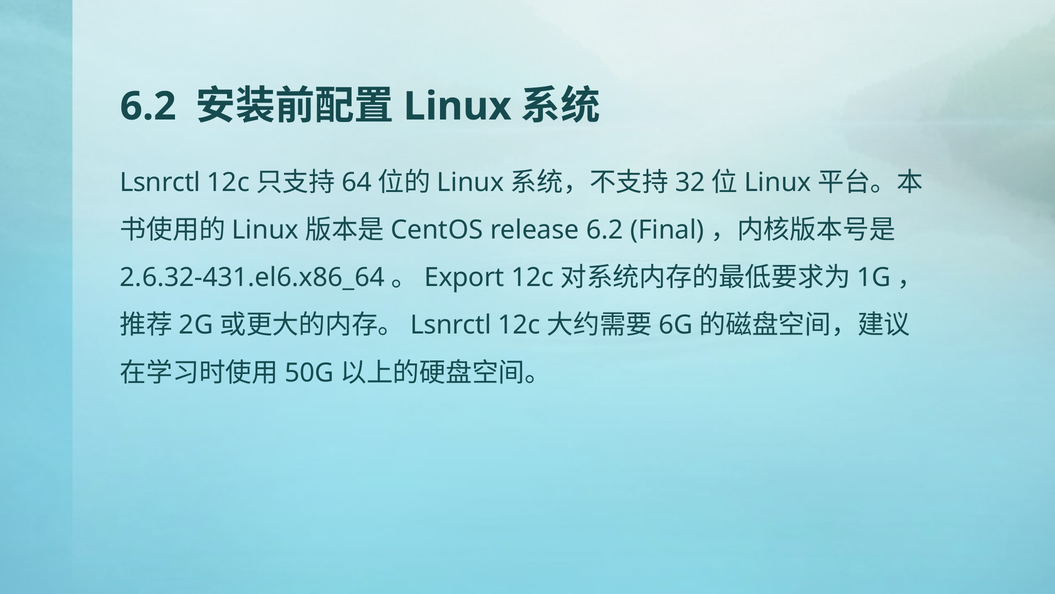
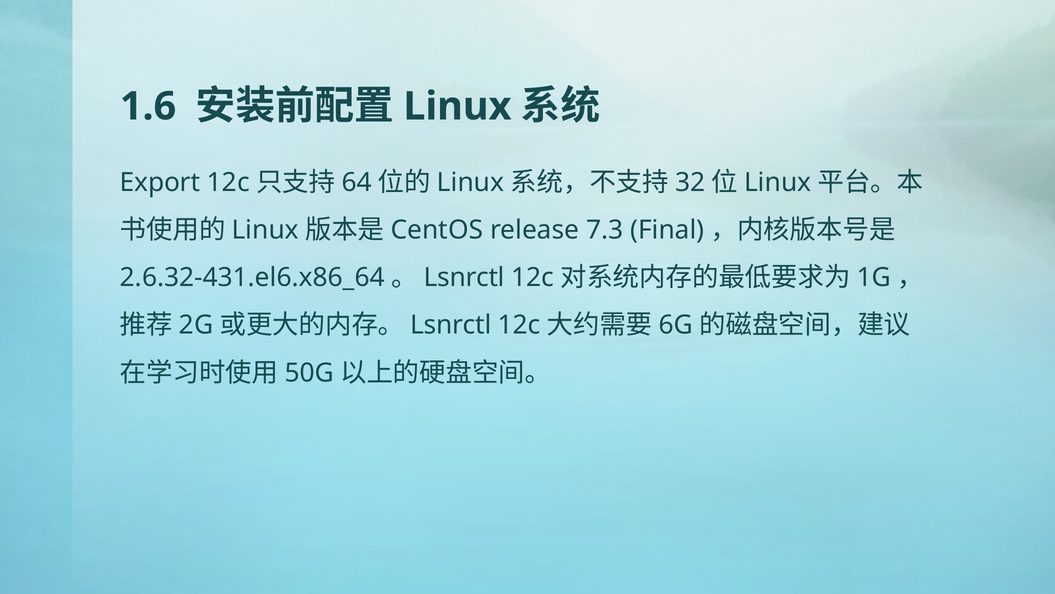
6.2 at (148, 106): 6.2 -> 1.6
Lsnrctl at (160, 183): Lsnrctl -> Export
release 6.2: 6.2 -> 7.3
Export at (464, 278): Export -> Lsnrctl
